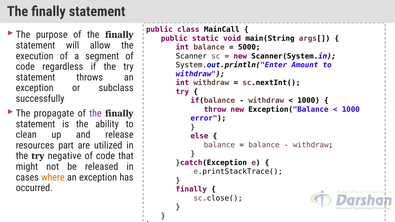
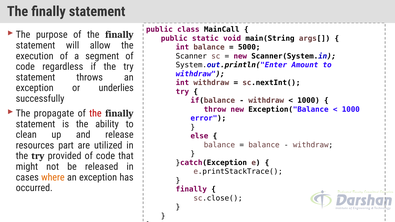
subclass: subclass -> underlies
the at (95, 113) colour: purple -> red
negative: negative -> provided
